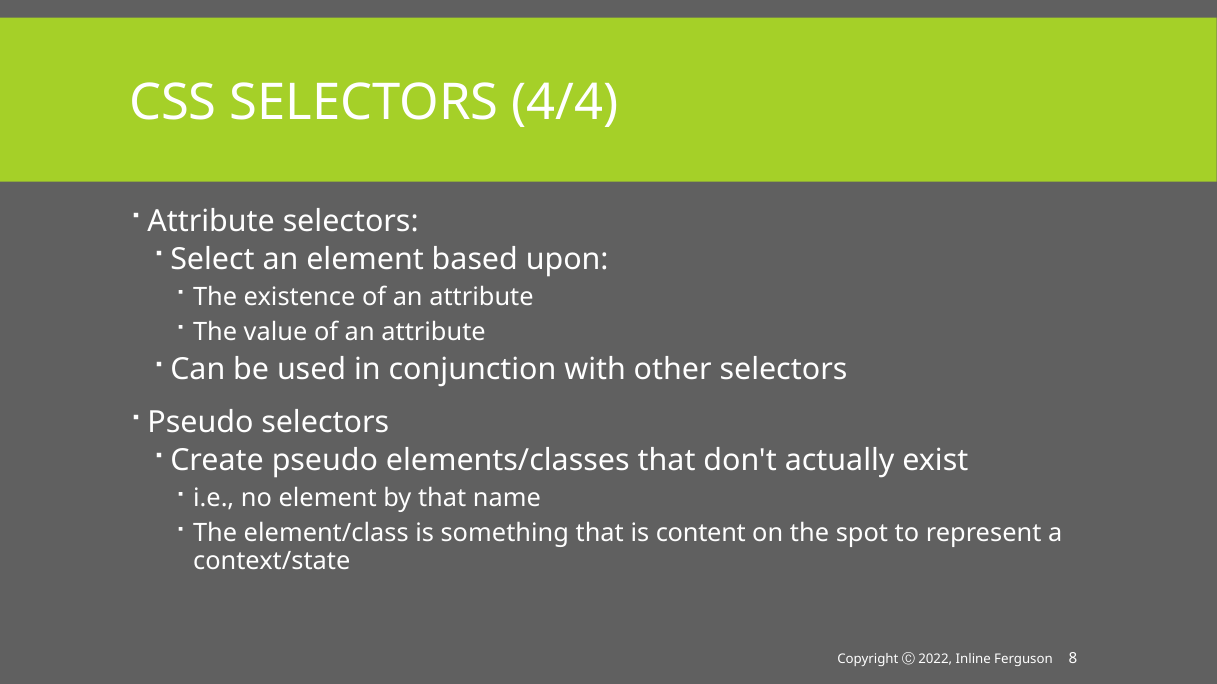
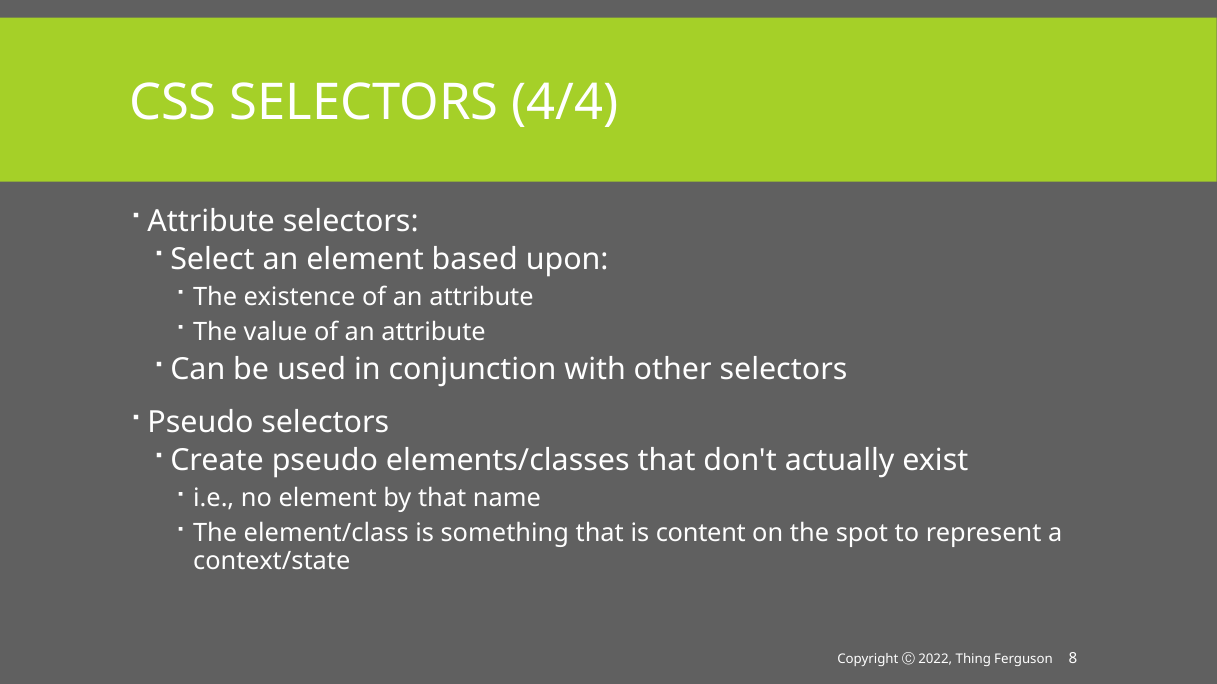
Inline: Inline -> Thing
